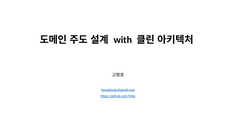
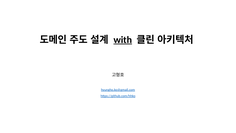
with underline: none -> present
